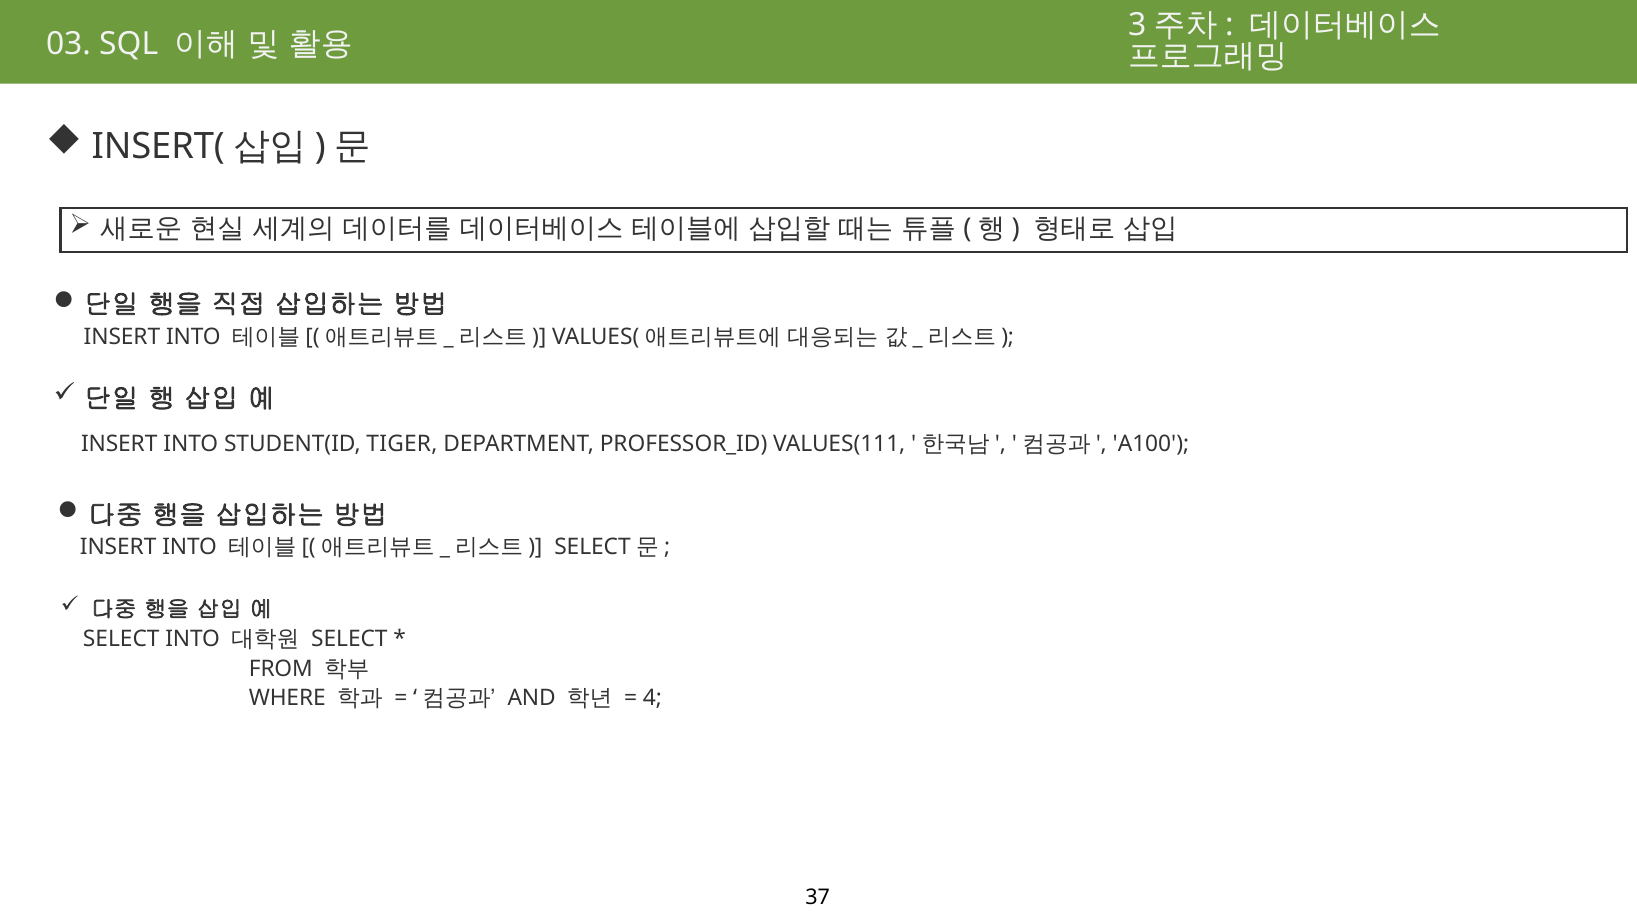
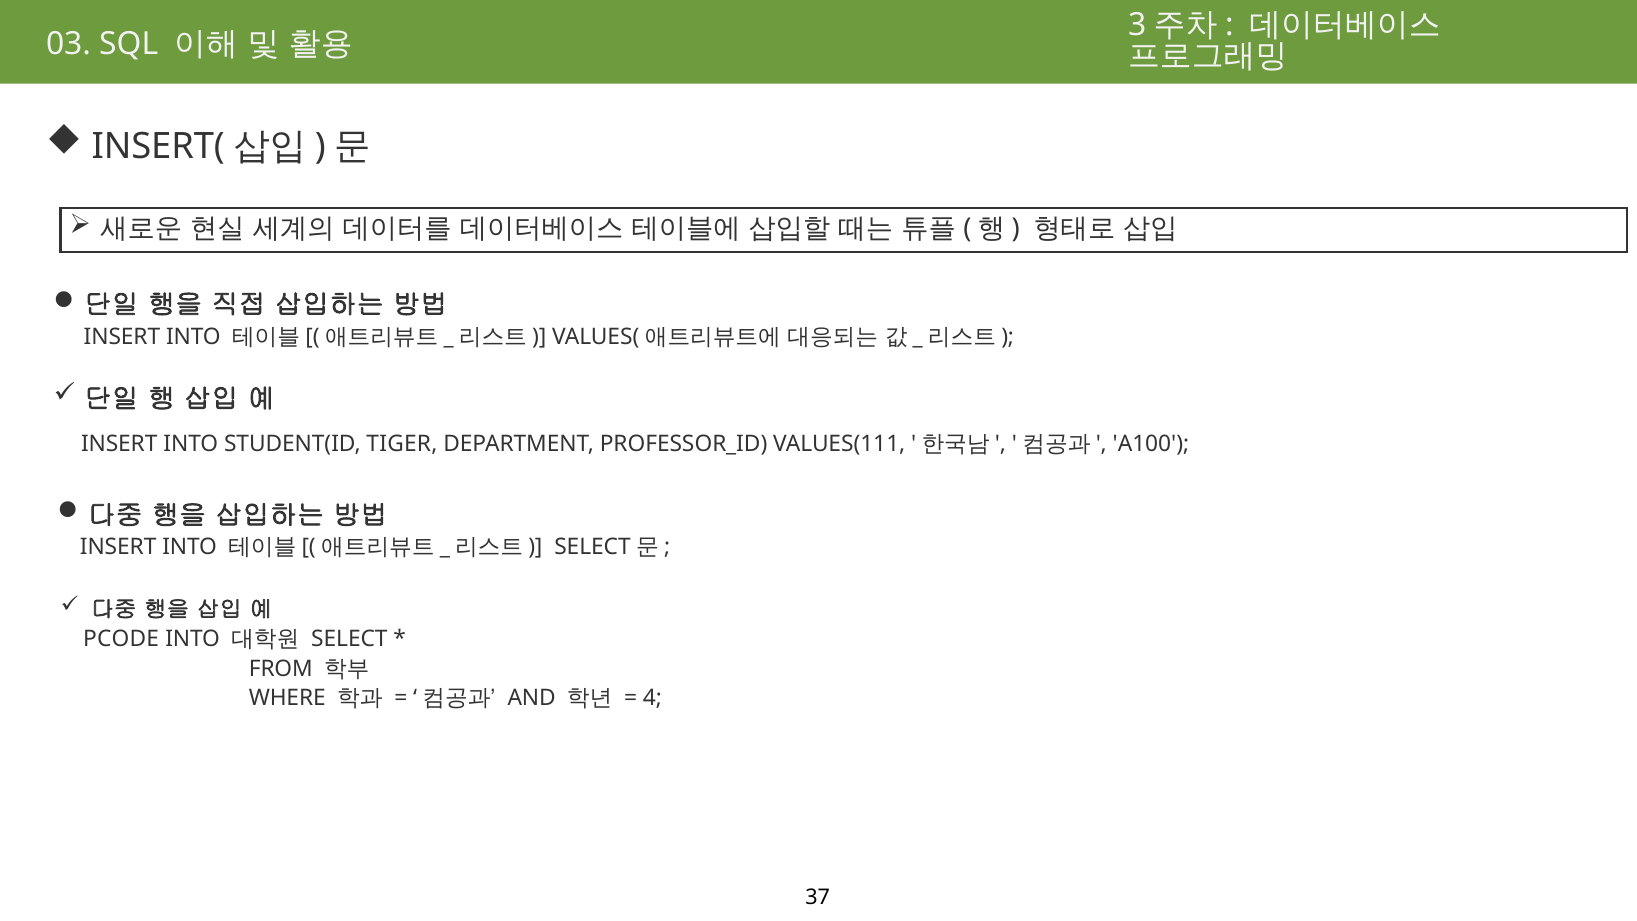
SELECT at (121, 639): SELECT -> PCODE
